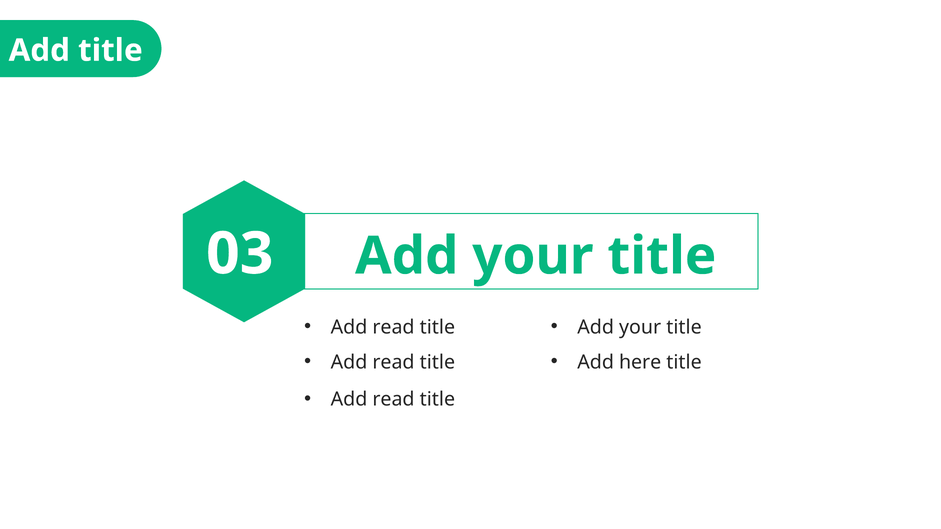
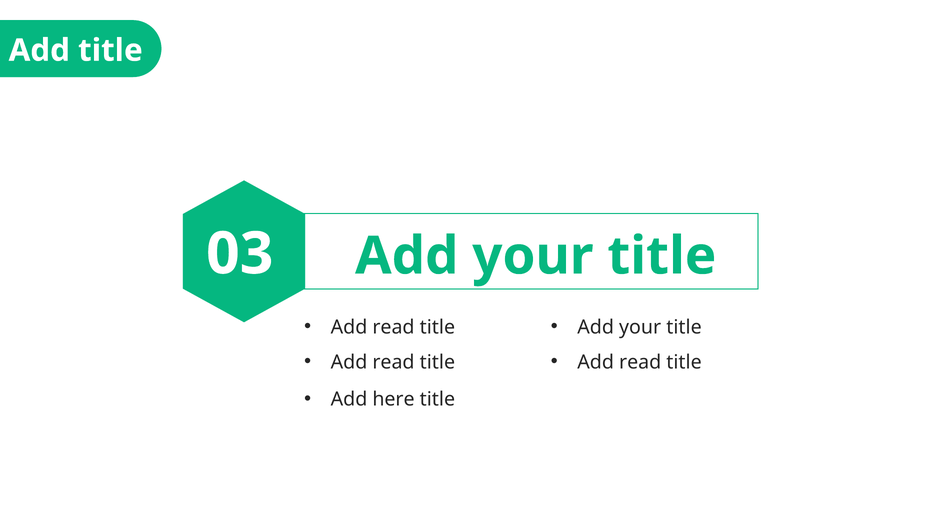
here at (640, 362): here -> read
read at (393, 399): read -> here
